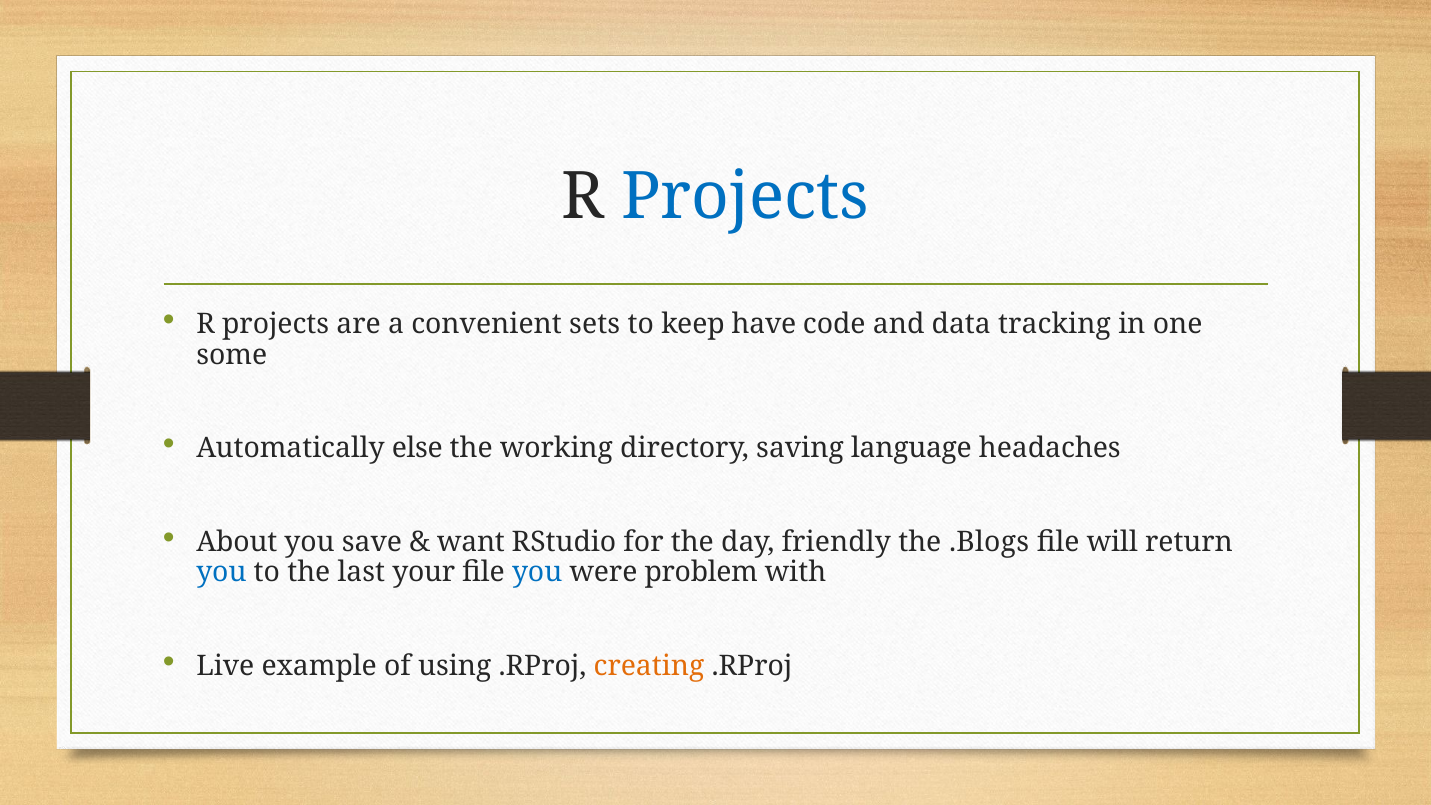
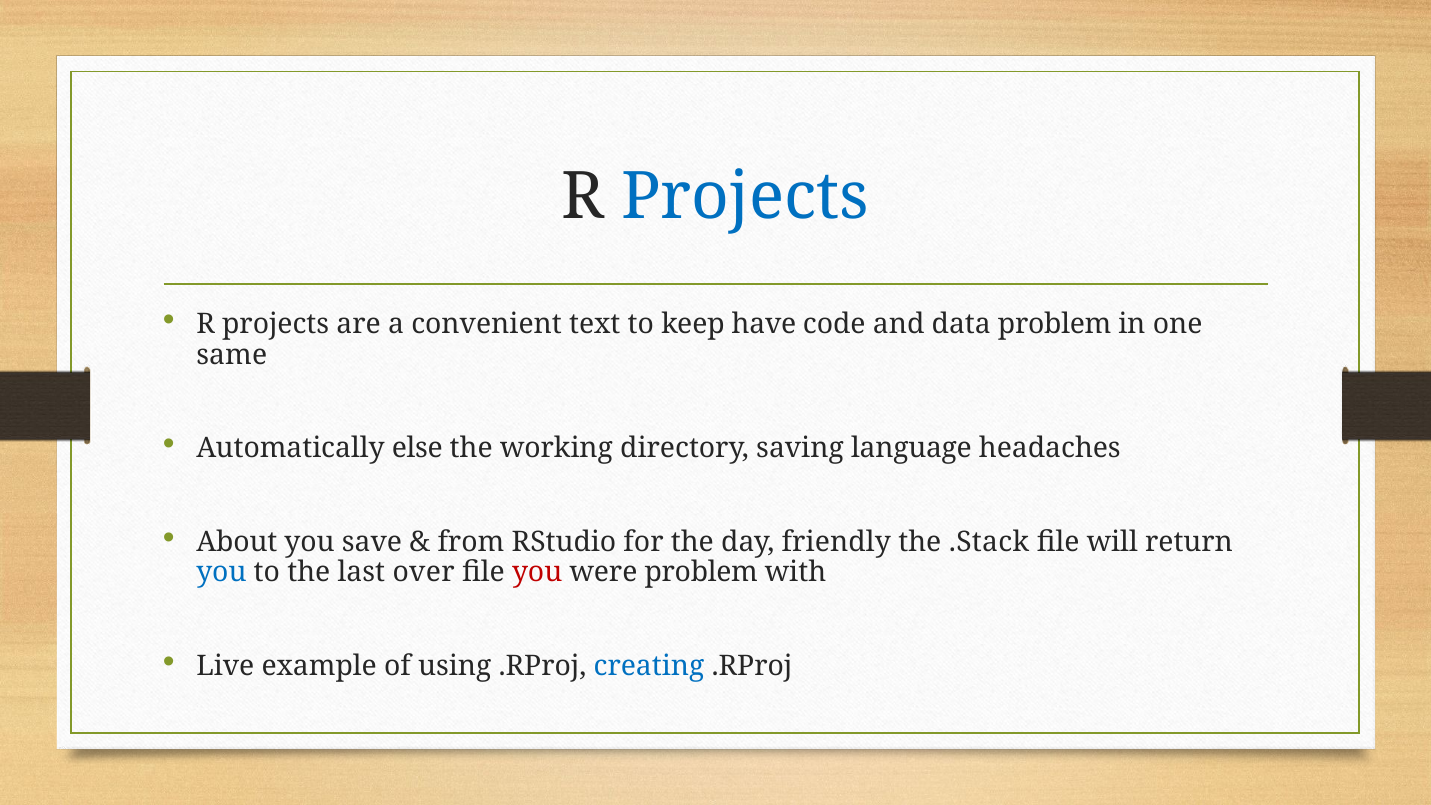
sets: sets -> text
data tracking: tracking -> problem
some: some -> same
want: want -> from
.Blogs: .Blogs -> .Stack
your: your -> over
you at (537, 573) colour: blue -> red
creating colour: orange -> blue
